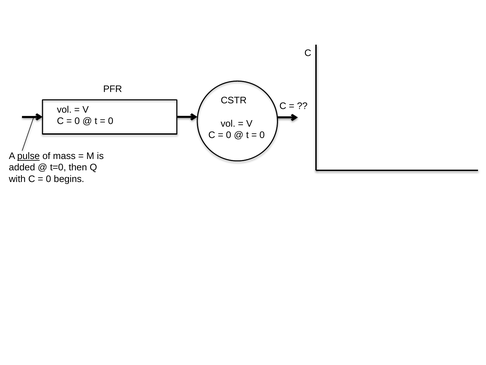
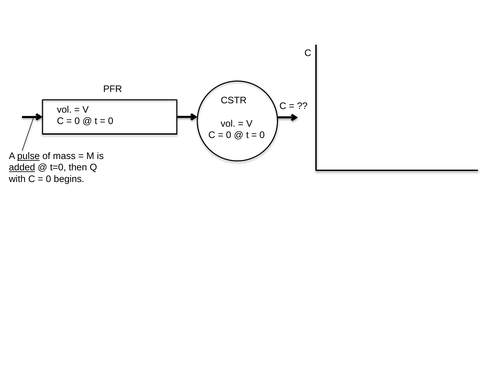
added underline: none -> present
